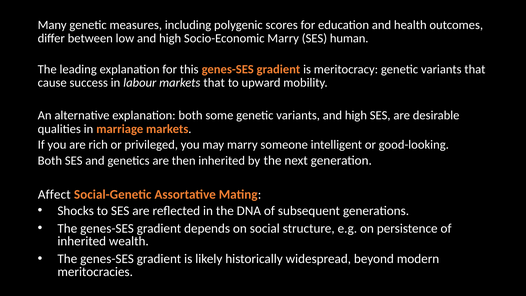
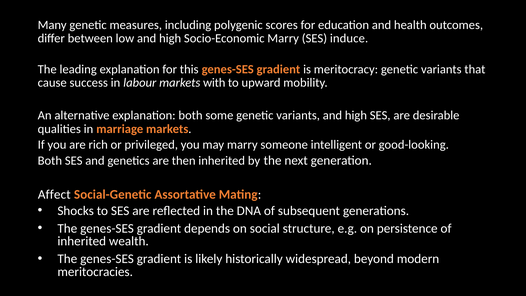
human: human -> induce
markets that: that -> with
